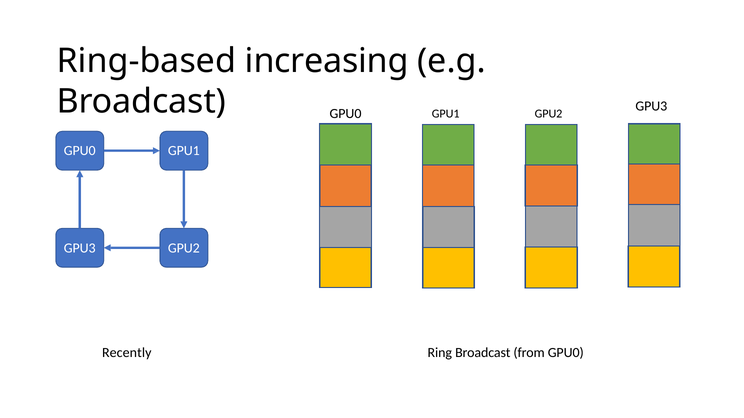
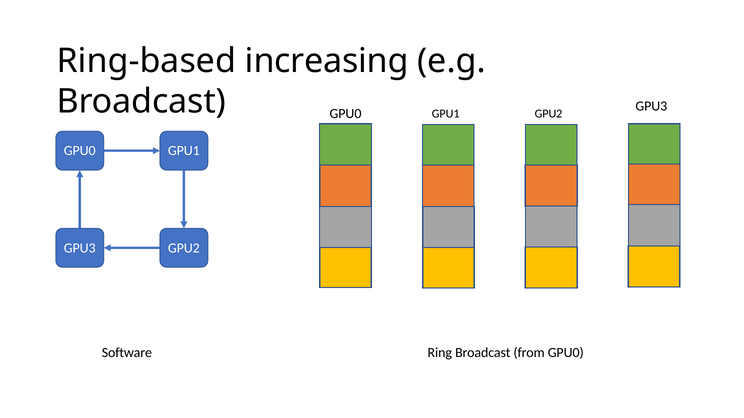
Recently: Recently -> Software
